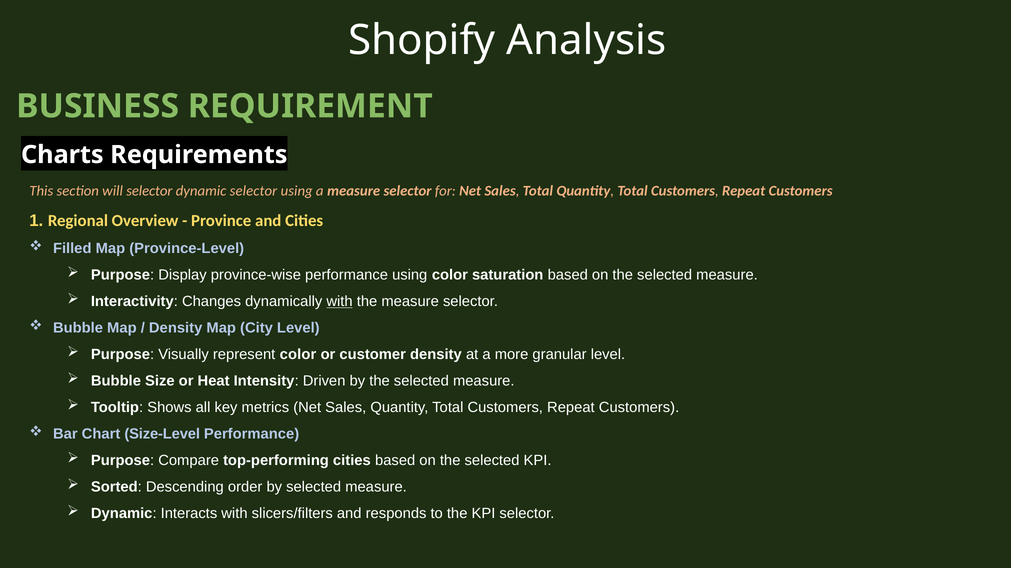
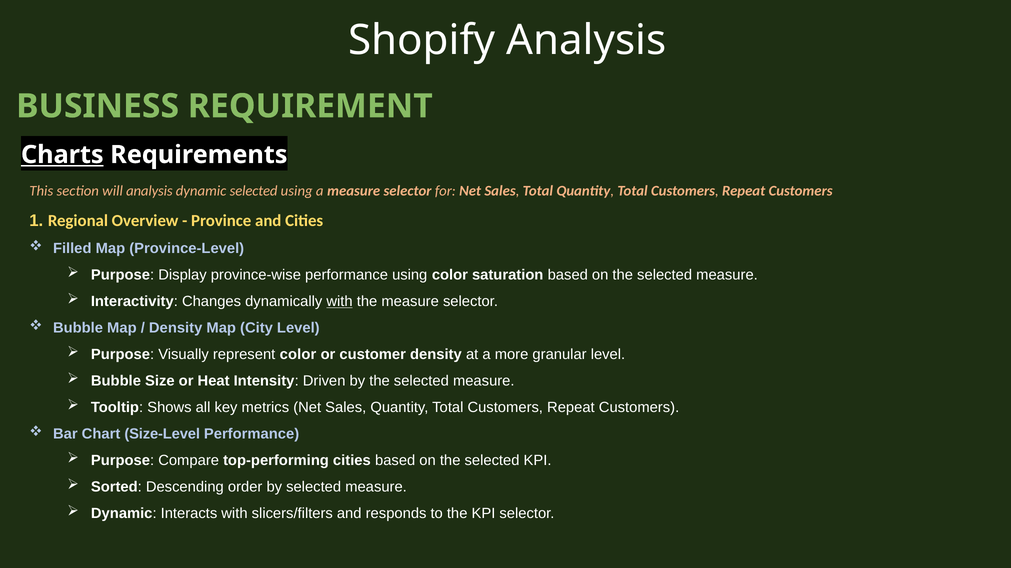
Charts underline: none -> present
will selector: selector -> analysis
dynamic selector: selector -> selected
